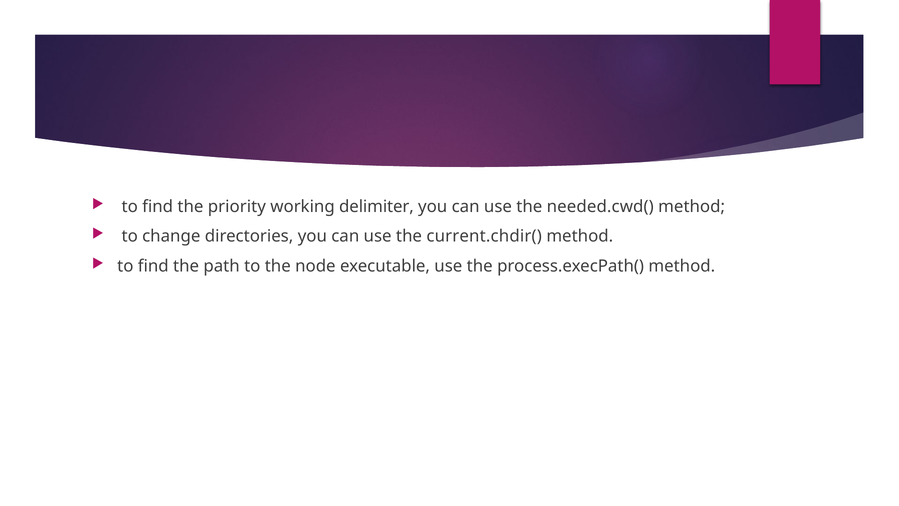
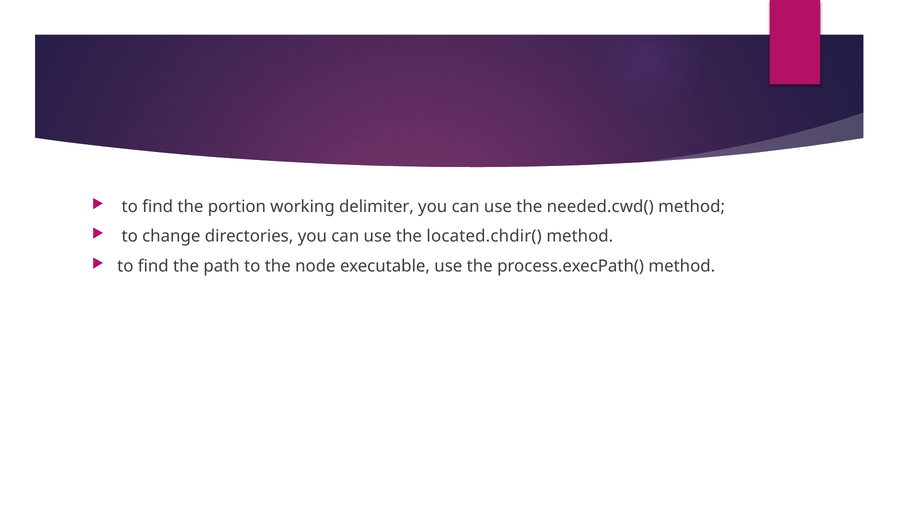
priority: priority -> portion
current.chdir(: current.chdir( -> located.chdir(
